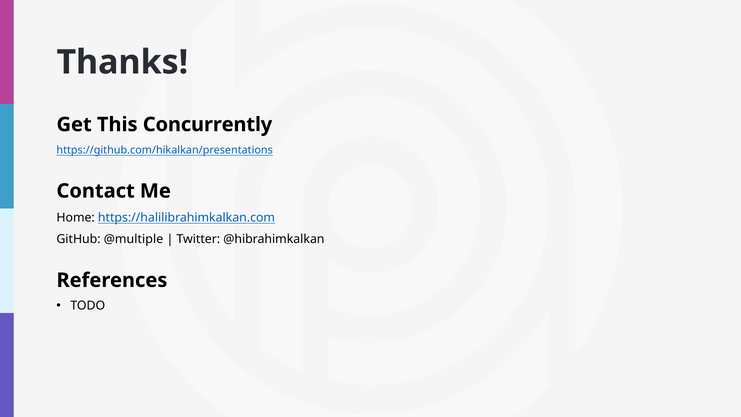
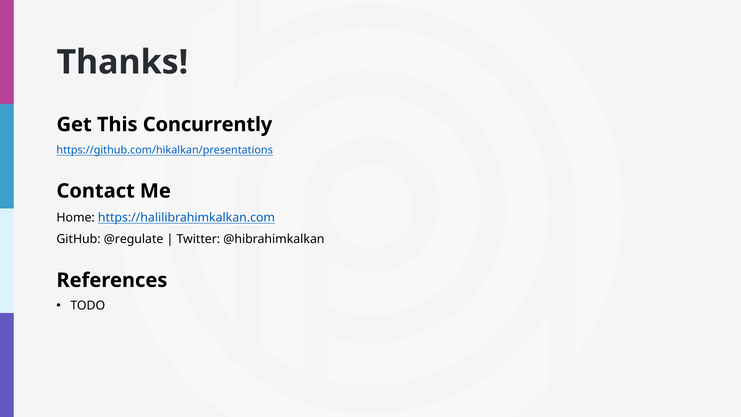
@multiple: @multiple -> @regulate
